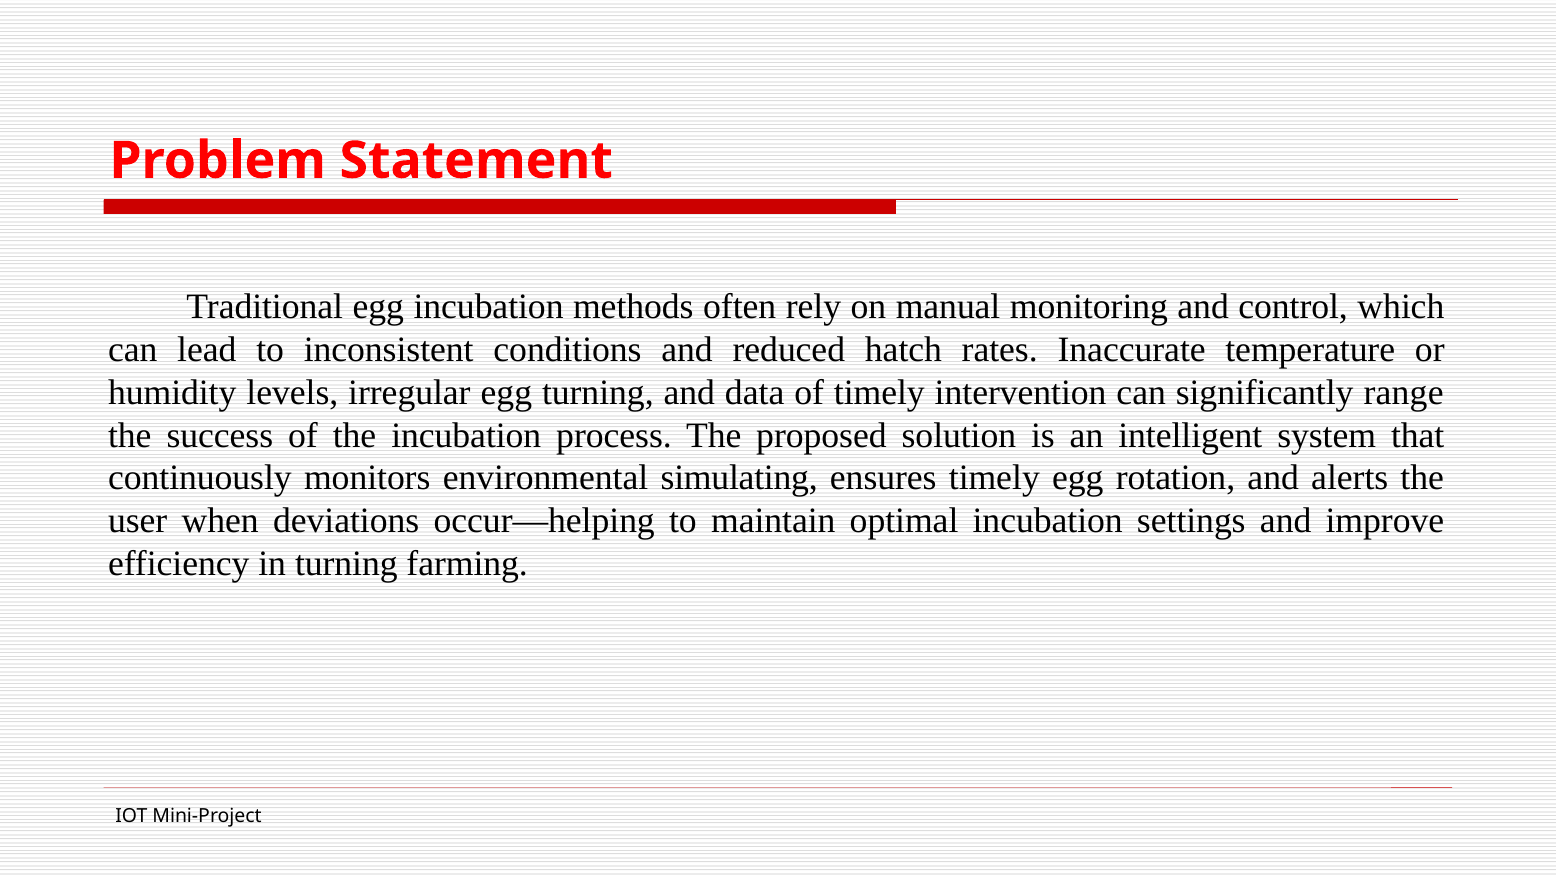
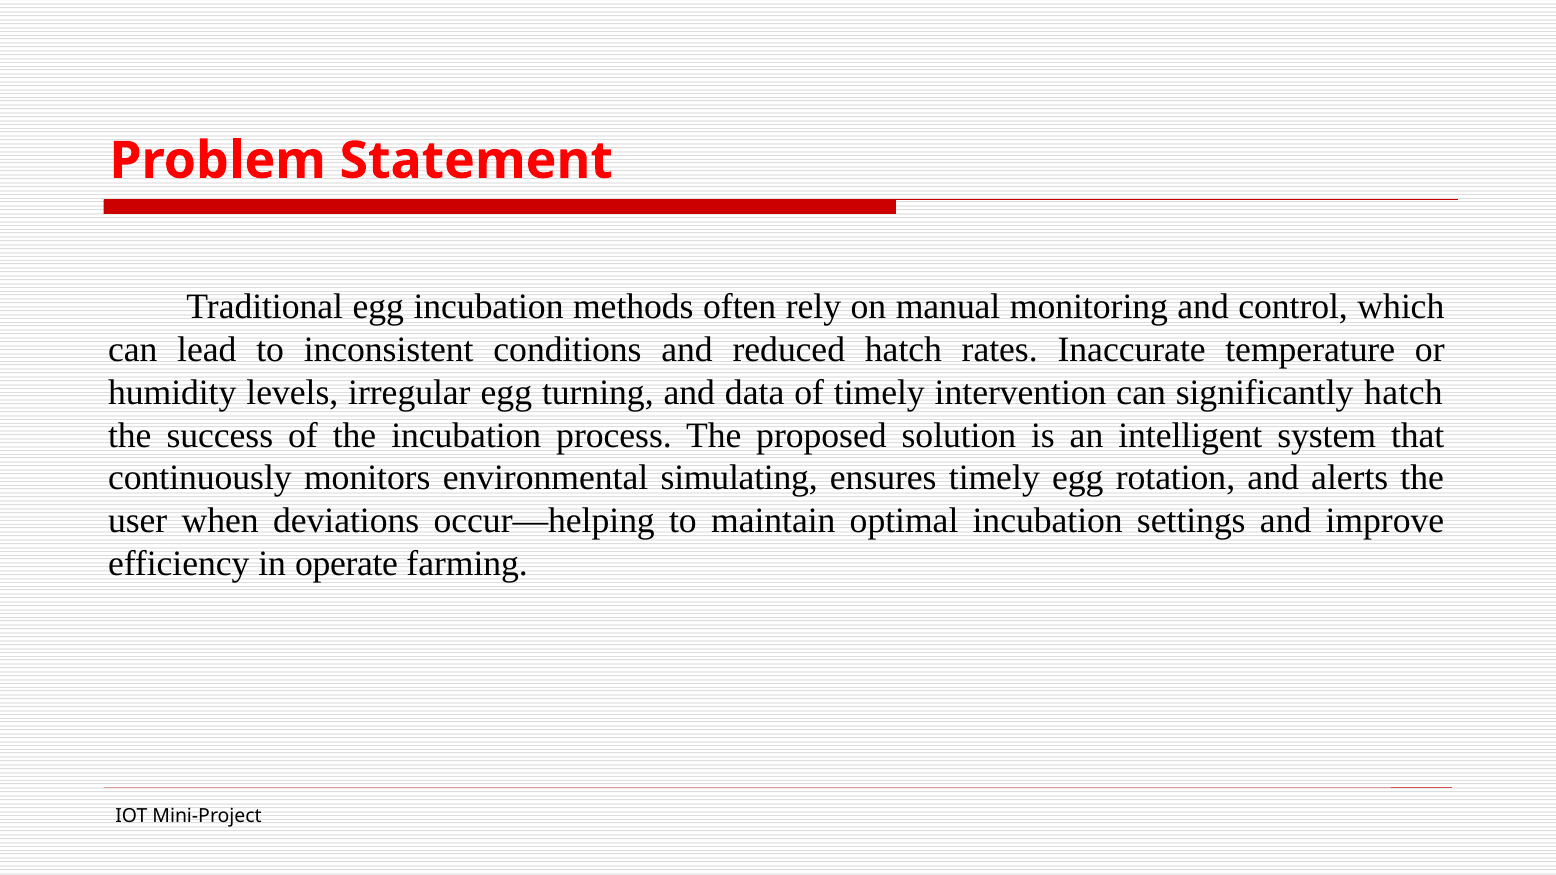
significantly range: range -> hatch
in turning: turning -> operate
